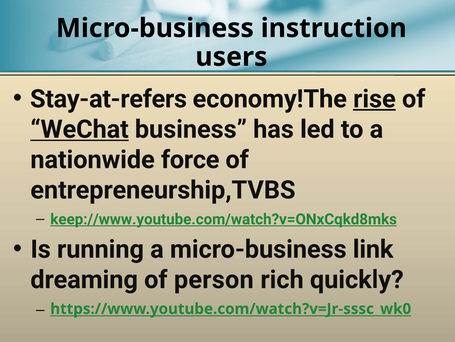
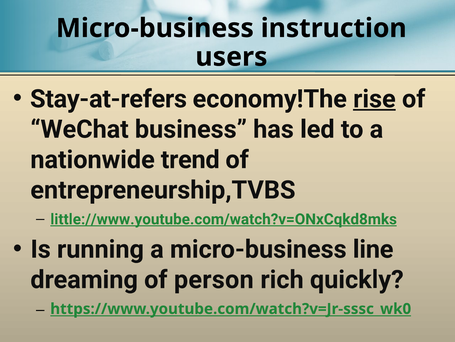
WeChat underline: present -> none
force: force -> trend
keep://www.youtube.com/watch?v=ONxCqkd8mks: keep://www.youtube.com/watch?v=ONxCqkd8mks -> little://www.youtube.com/watch?v=ONxCqkd8mks
link: link -> line
